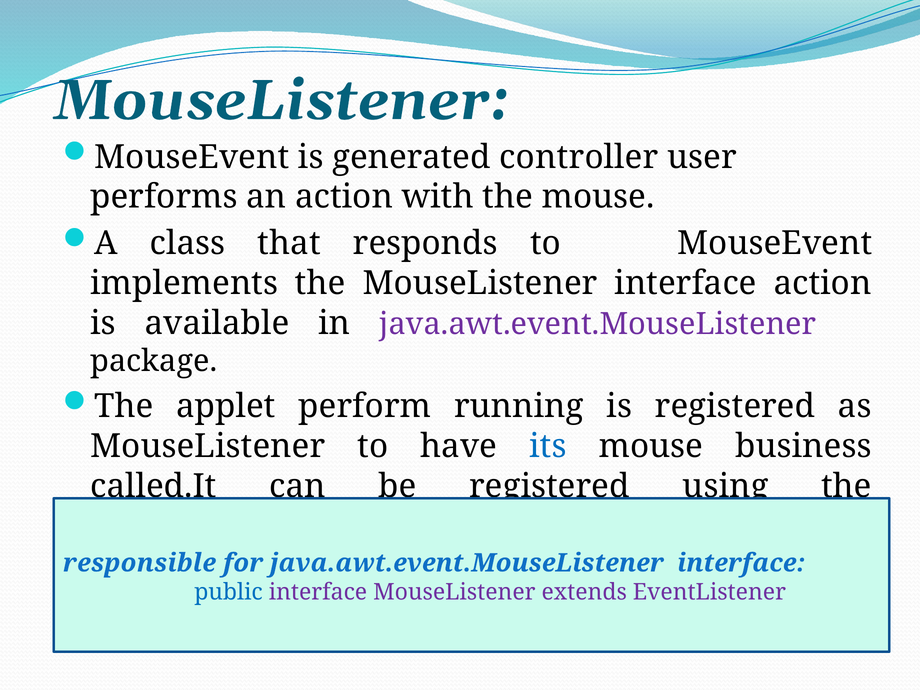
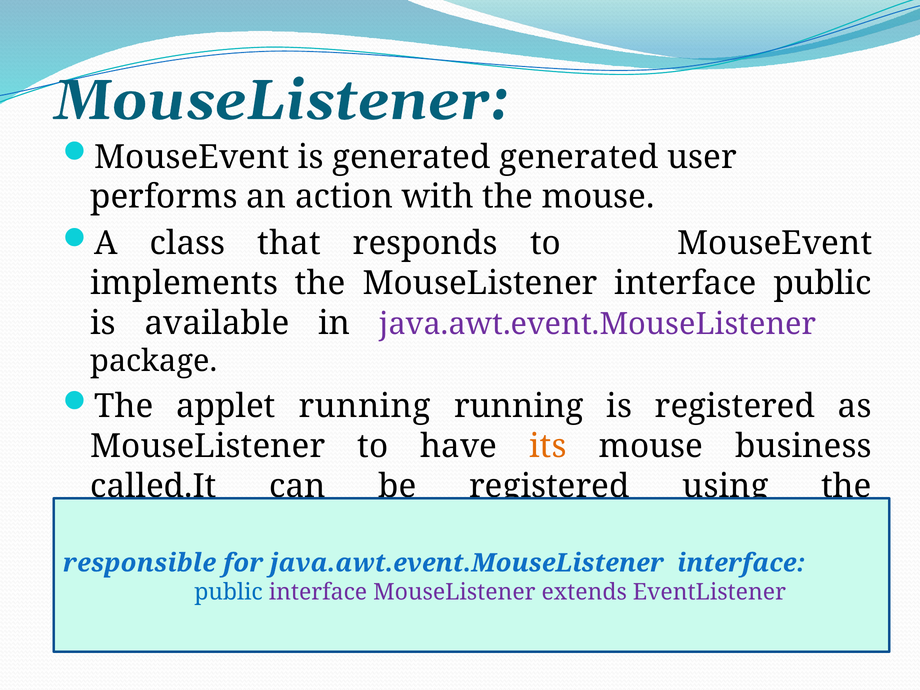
generated controller: controller -> generated
MouseListener interface action: action -> public
applet perform: perform -> running
its colour: blue -> orange
